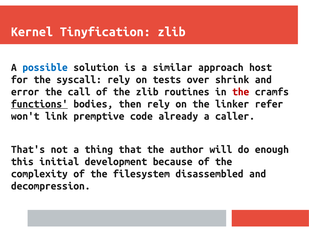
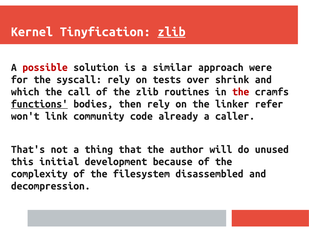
zlib at (172, 32) underline: none -> present
possible colour: blue -> red
host: host -> were
error: error -> which
premptive: premptive -> community
enough: enough -> unused
